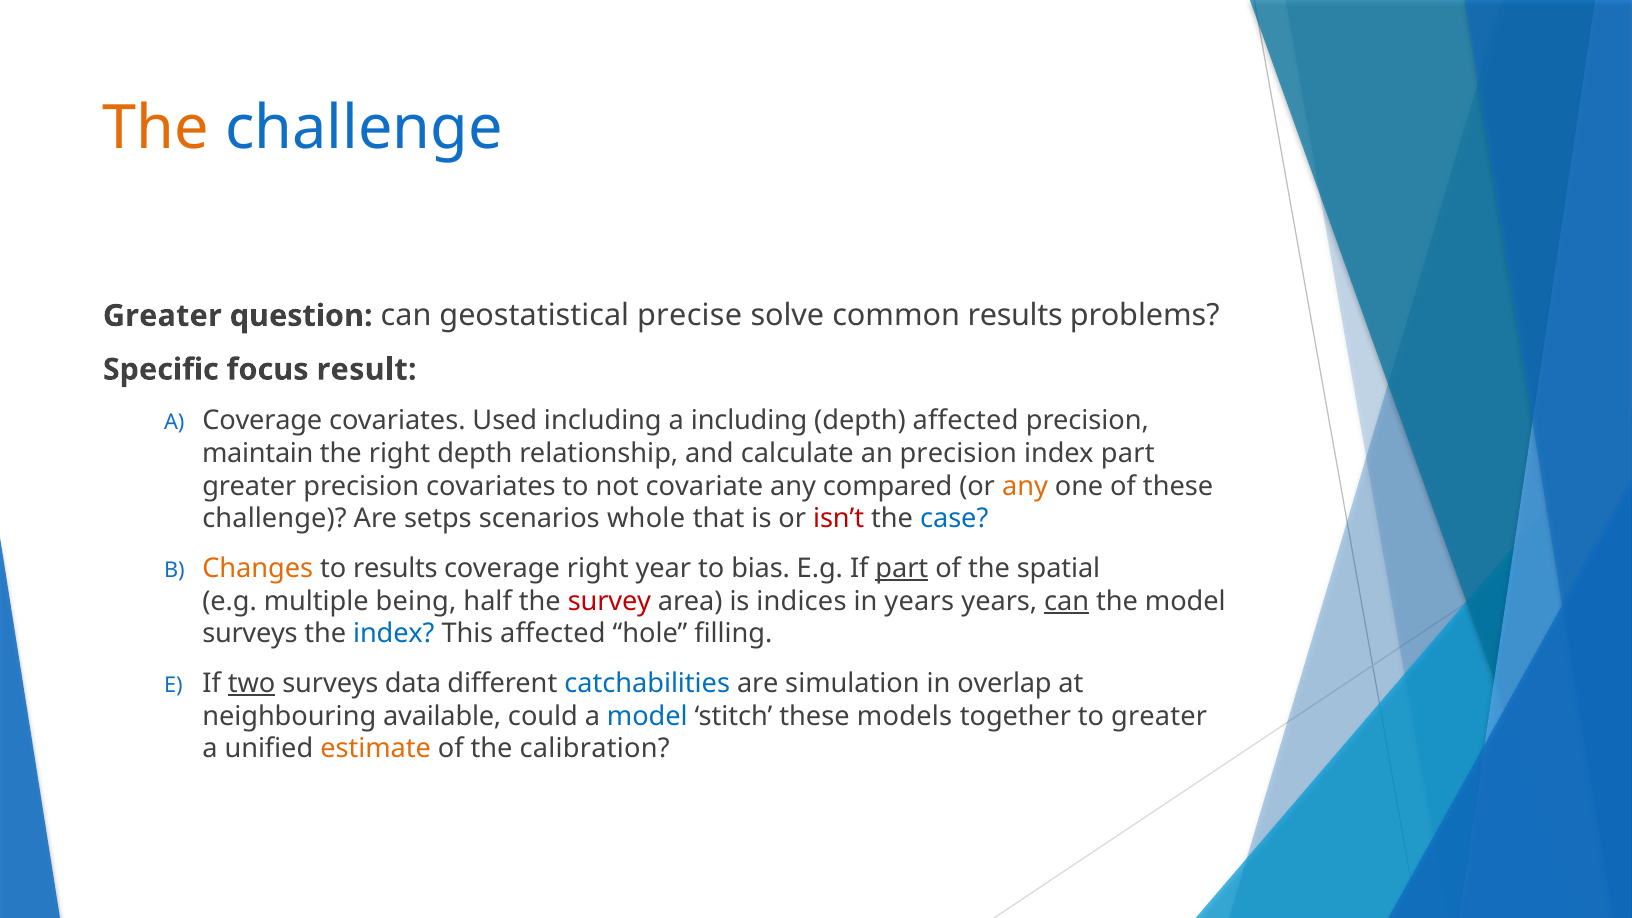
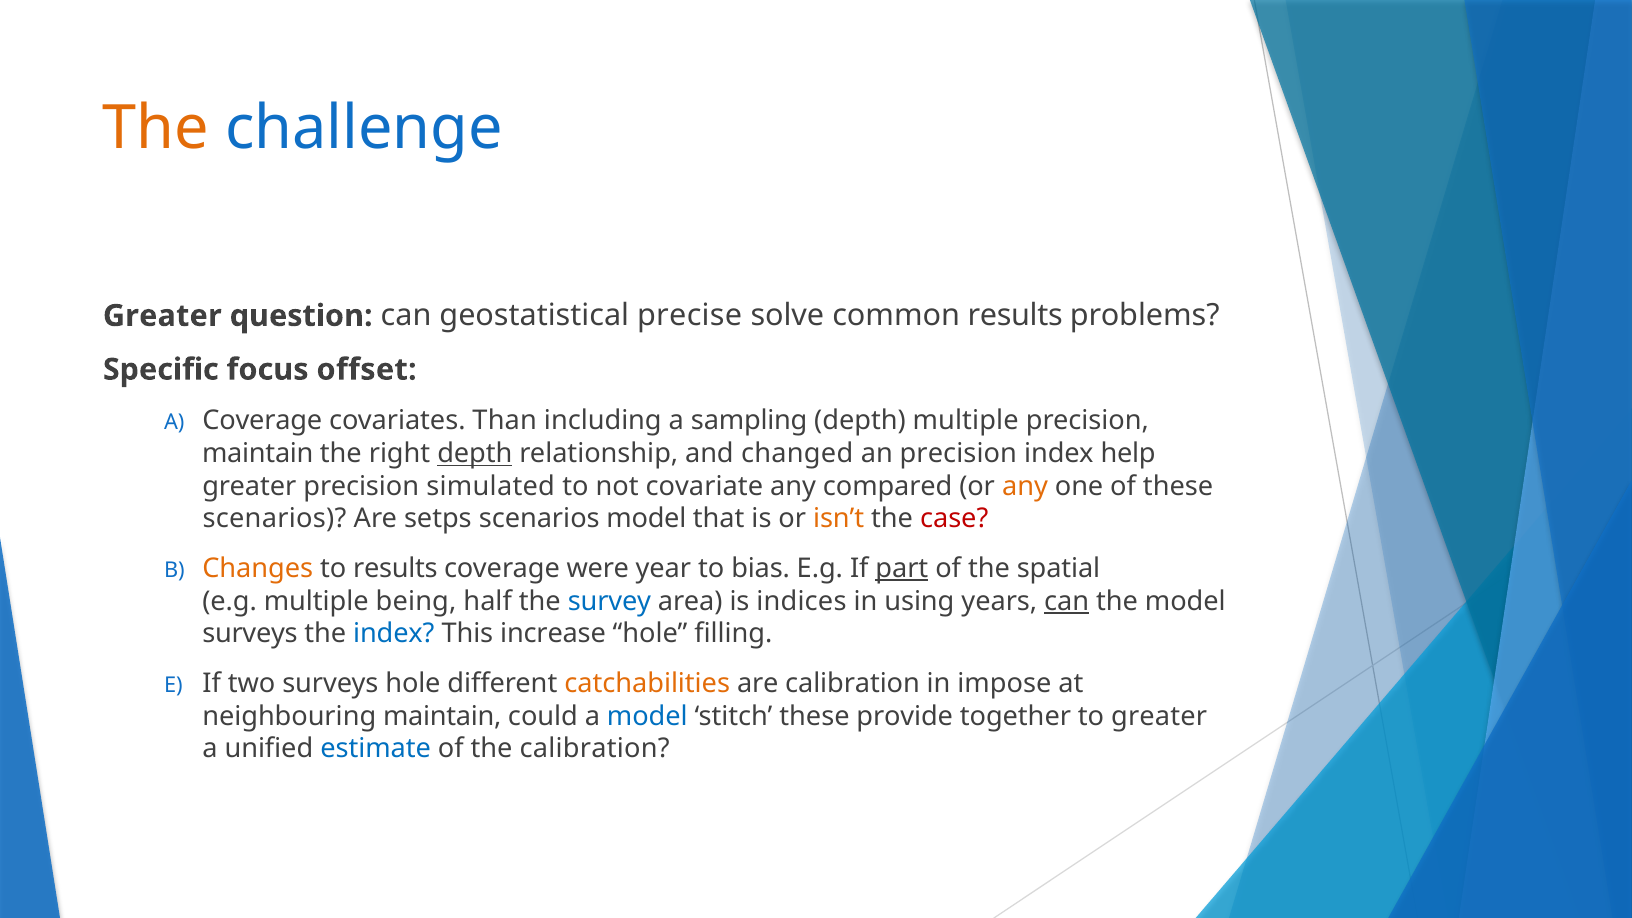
result: result -> offset
Used: Used -> Than
a including: including -> sampling
depth affected: affected -> multiple
depth at (475, 454) underline: none -> present
calculate: calculate -> changed
index part: part -> help
precision covariates: covariates -> simulated
challenge at (274, 519): challenge -> scenarios
scenarios whole: whole -> model
isn’t colour: red -> orange
case colour: blue -> red
coverage right: right -> were
survey colour: red -> blue
in years: years -> using
This affected: affected -> increase
two underline: present -> none
surveys data: data -> hole
catchabilities colour: blue -> orange
are simulation: simulation -> calibration
overlap: overlap -> impose
neighbouring available: available -> maintain
models: models -> provide
estimate colour: orange -> blue
